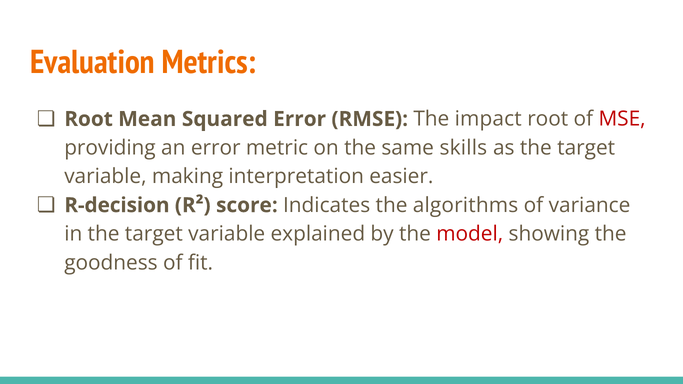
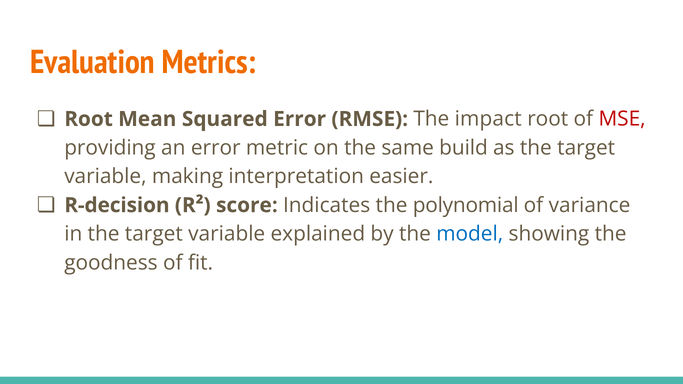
skills: skills -> build
algorithms: algorithms -> polynomial
model colour: red -> blue
